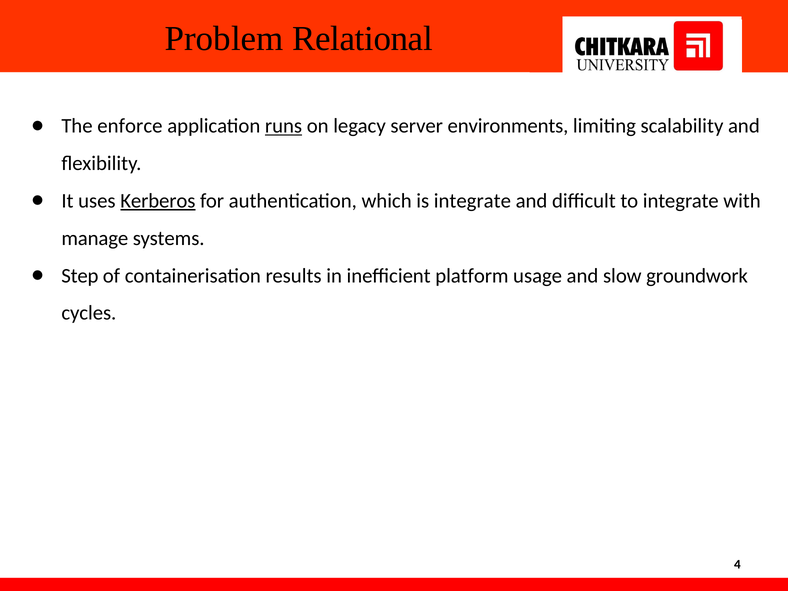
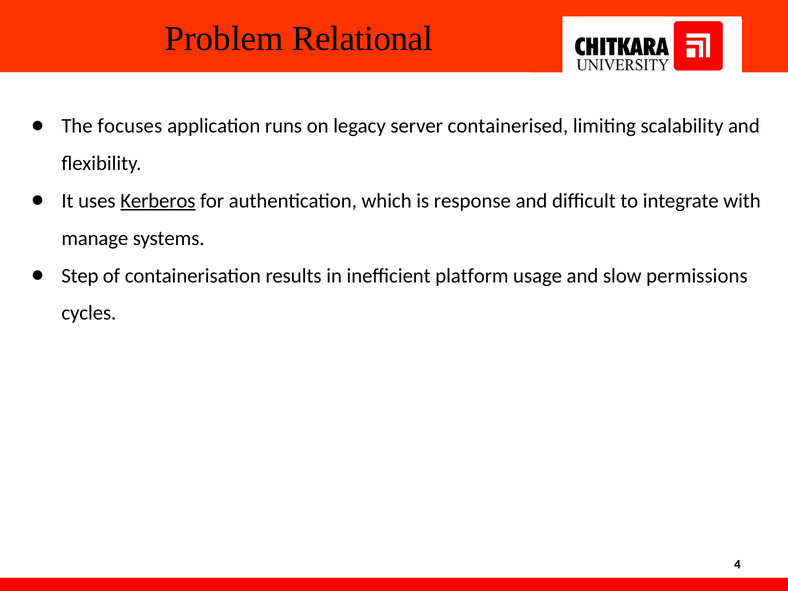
enforce: enforce -> focuses
runs underline: present -> none
environments: environments -> containerised
is integrate: integrate -> response
groundwork: groundwork -> permissions
